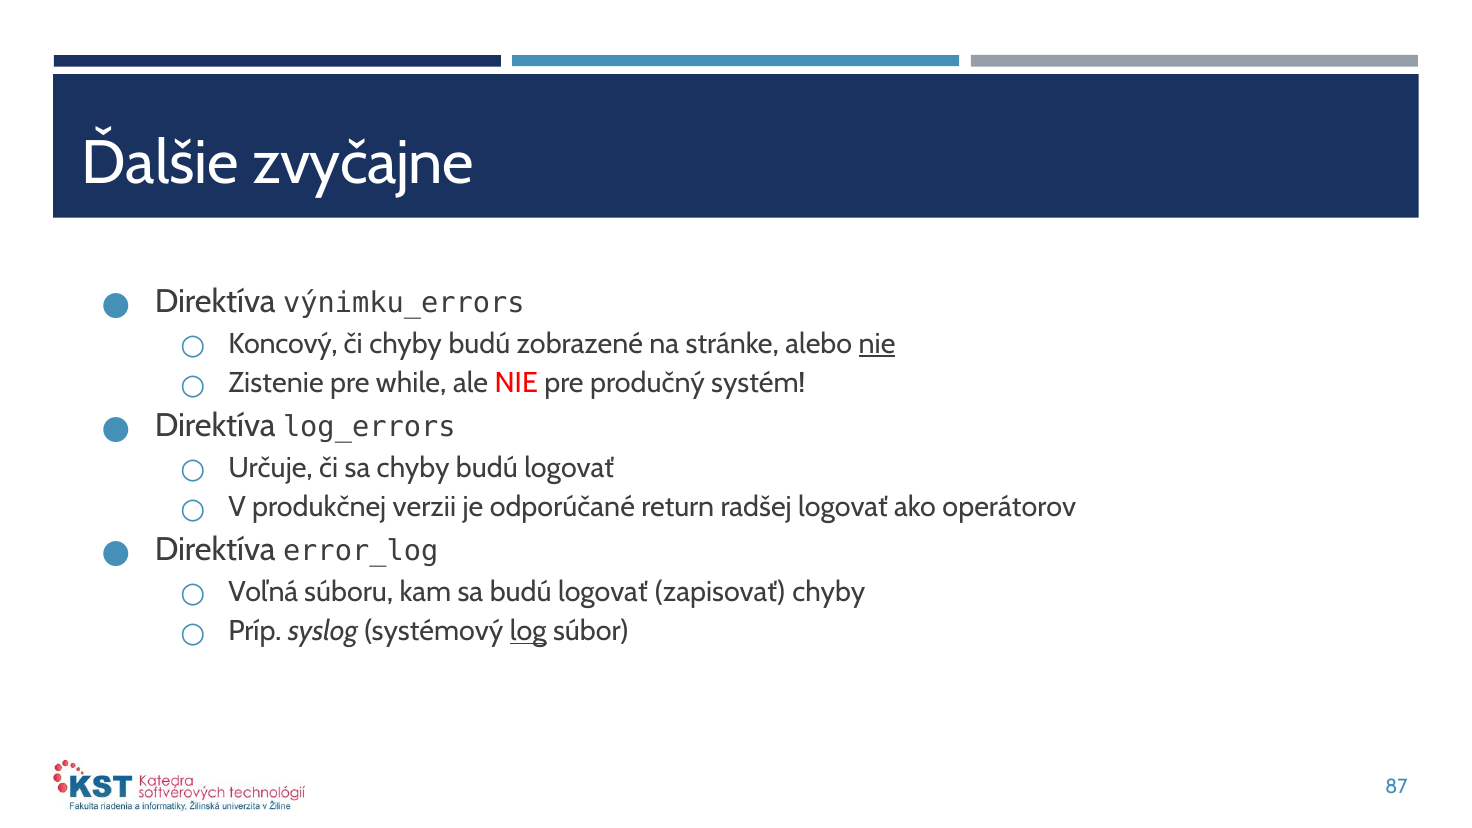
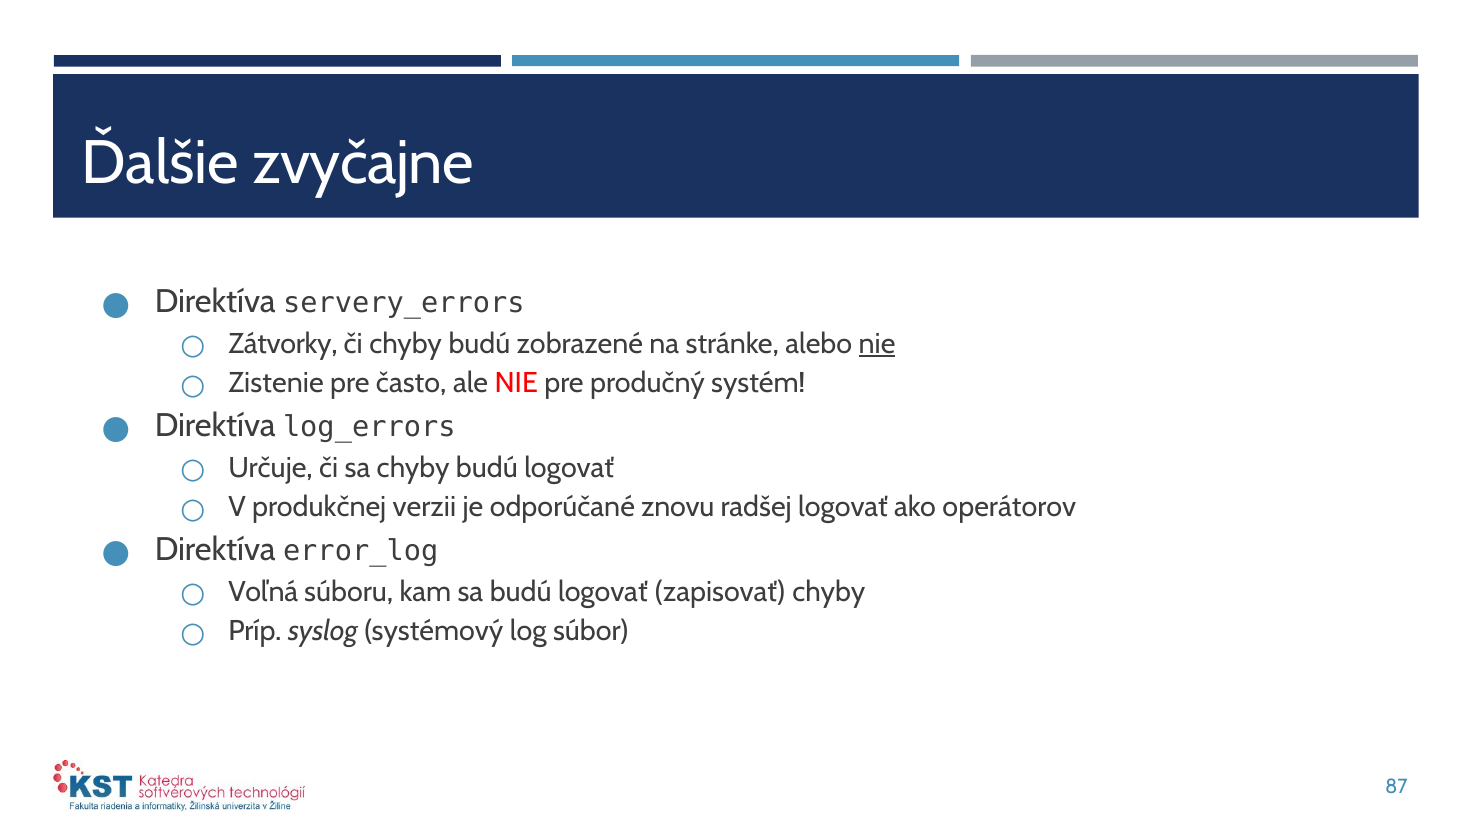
výnimku_errors: výnimku_errors -> servery_errors
Koncový: Koncový -> Zátvorky
while: while -> často
return: return -> znovu
log underline: present -> none
